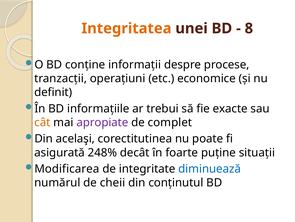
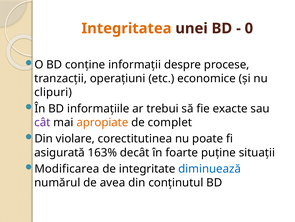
8: 8 -> 0
definit: definit -> clipuri
cât colour: orange -> purple
apropiate colour: purple -> orange
acelaşi: acelaşi -> violare
248%: 248% -> 163%
cheii: cheii -> avea
